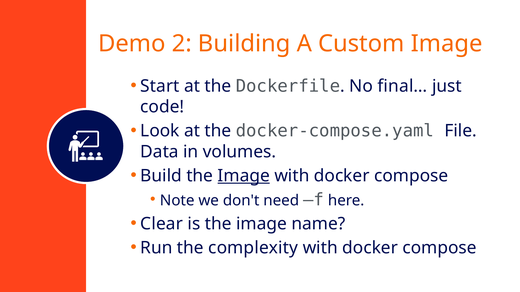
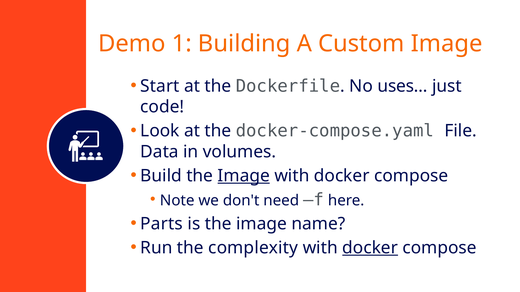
2: 2 -> 1
final…: final… -> uses…
Clear: Clear -> Parts
docker at (370, 248) underline: none -> present
